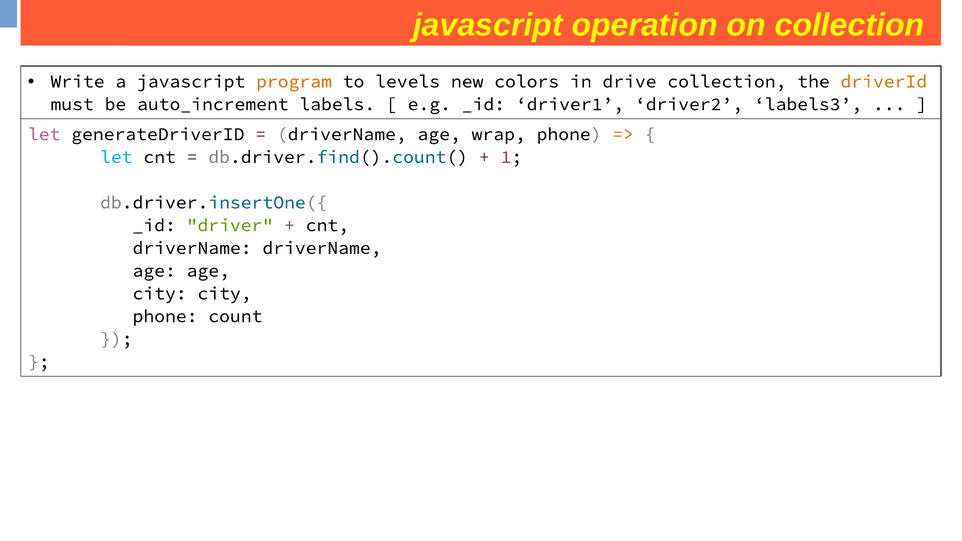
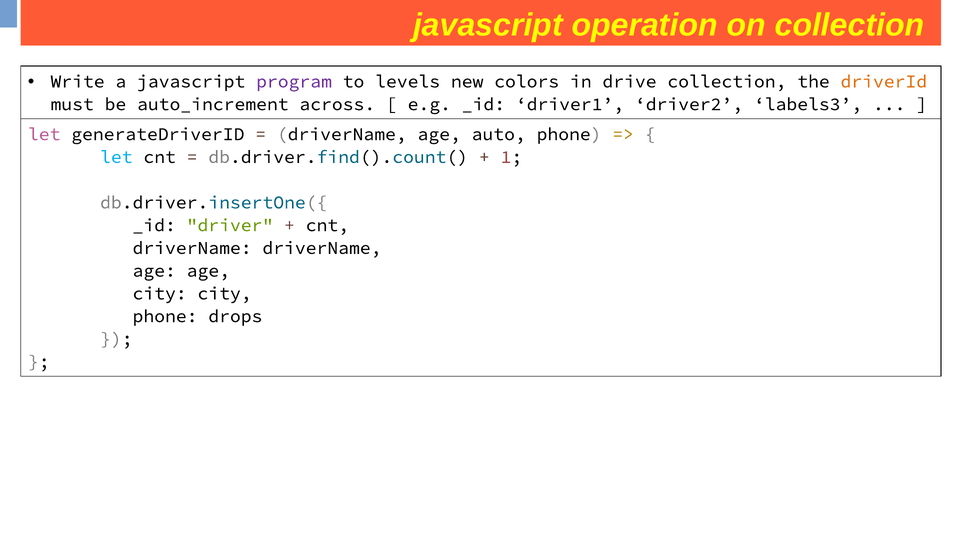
program colour: orange -> purple
labels: labels -> across
wrap: wrap -> auto
count: count -> drops
